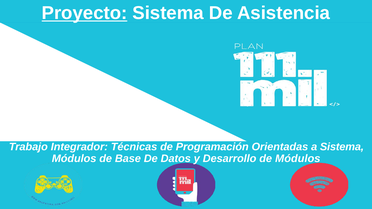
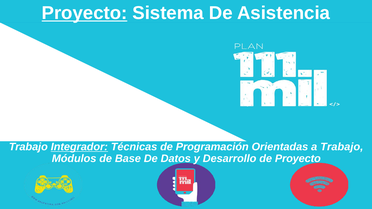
Integrador underline: none -> present
a Sistema: Sistema -> Trabajo
de Módulos: Módulos -> Proyecto
